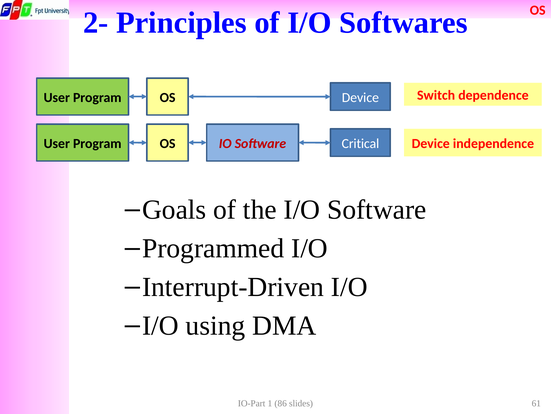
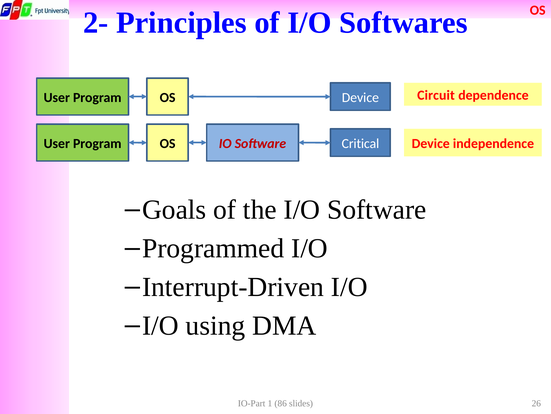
Switch: Switch -> Circuit
61: 61 -> 26
